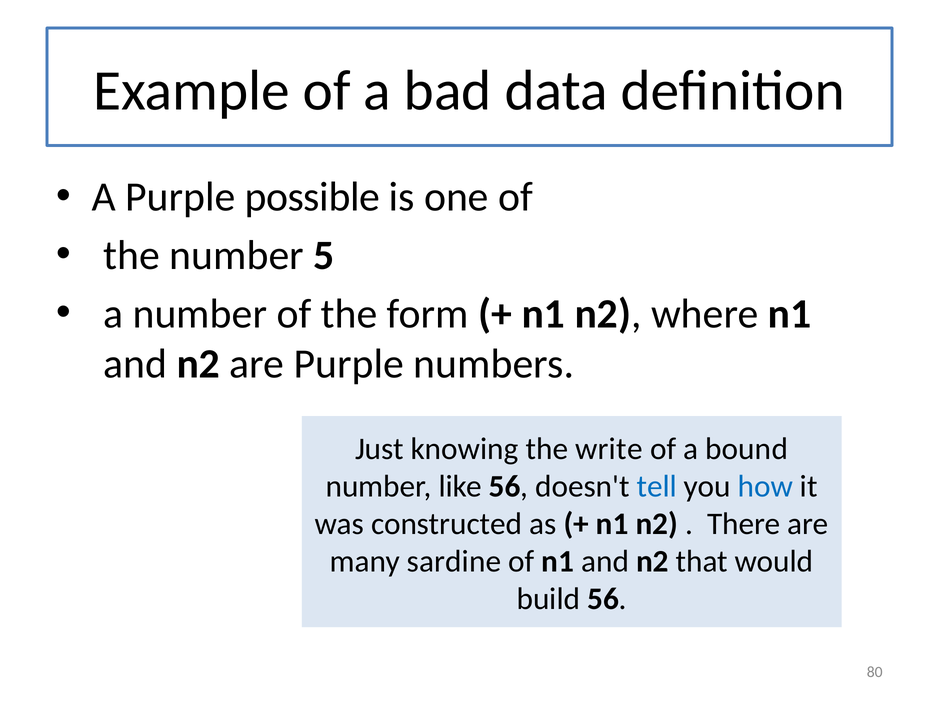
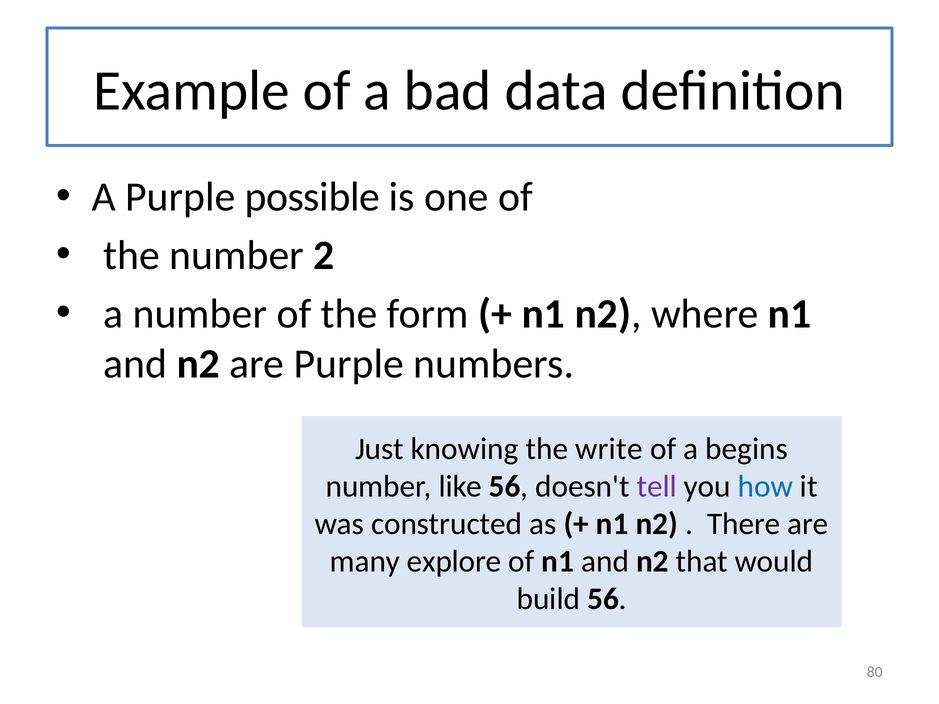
5: 5 -> 2
bound: bound -> begins
tell colour: blue -> purple
sardine: sardine -> explore
